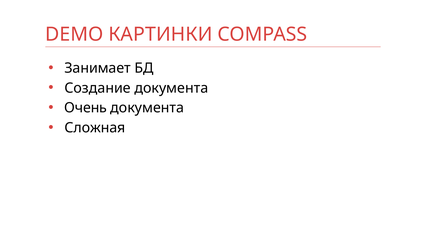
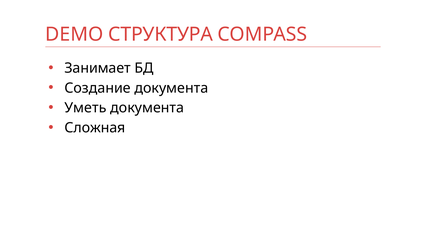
КАРТИНКИ: КАРТИНКИ -> СТРУКТУРА
Очень: Очень -> Уметь
